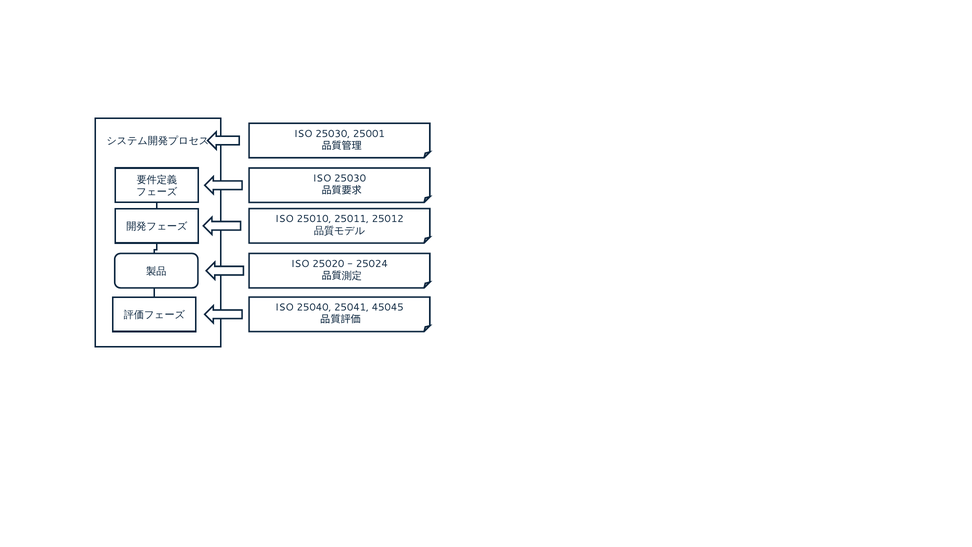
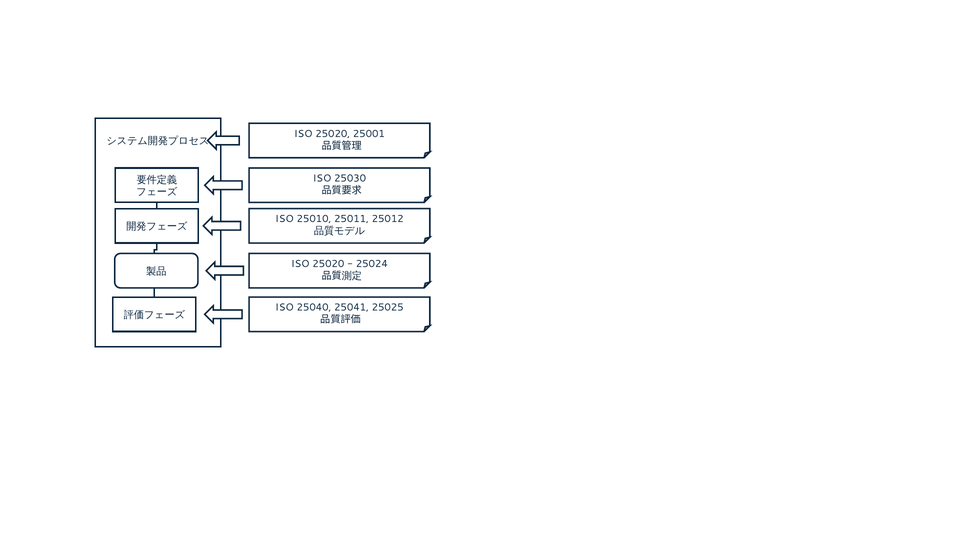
25030 at (333, 134): 25030 -> 25020
45045: 45045 -> 25025
